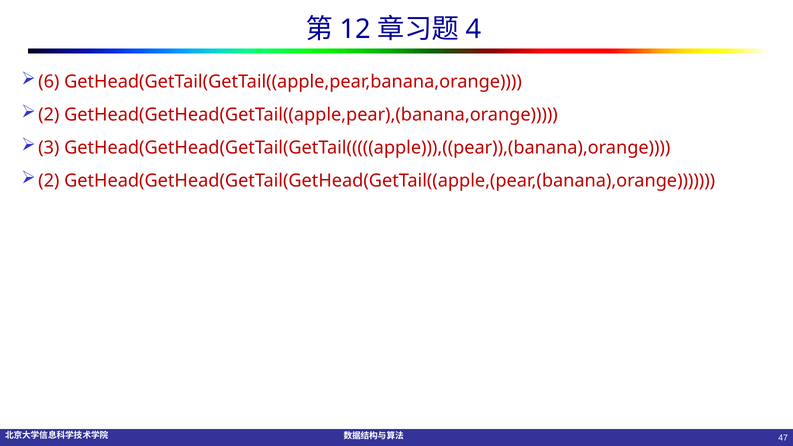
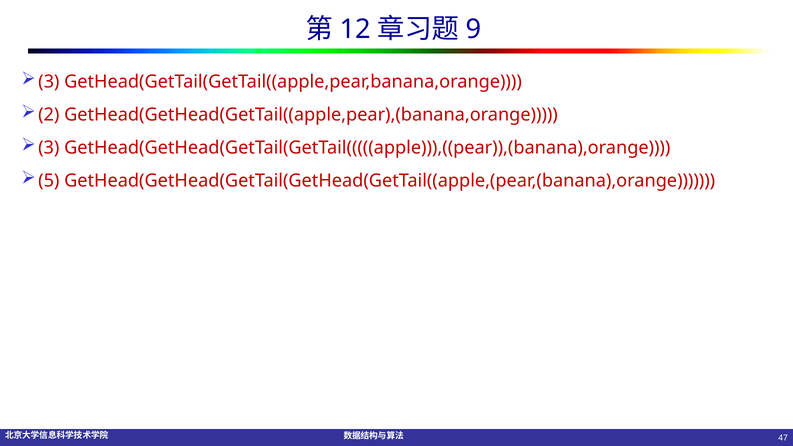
4: 4 -> 9
6 at (49, 82): 6 -> 3
2 at (49, 181): 2 -> 5
